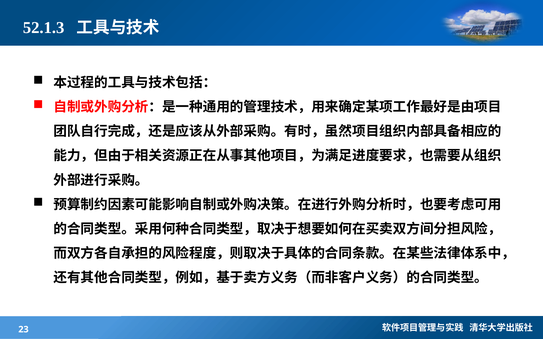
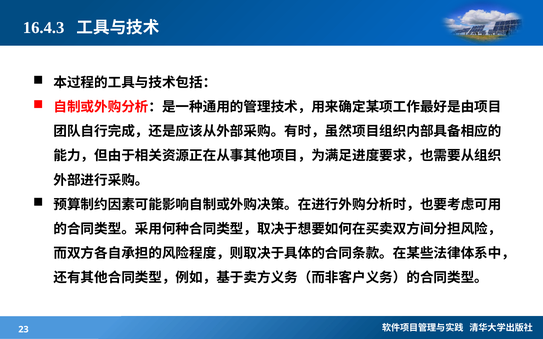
52.1.3: 52.1.3 -> 16.4.3
